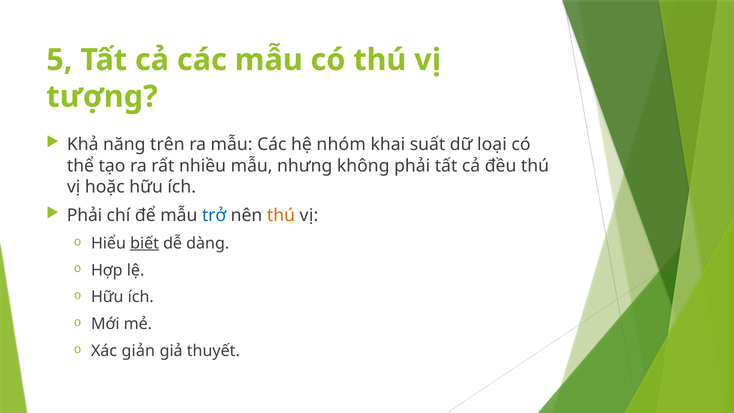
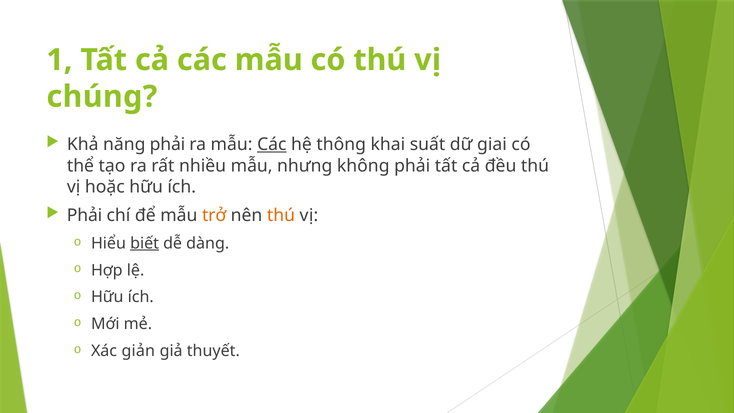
5: 5 -> 1
tượng: tượng -> chúng
năng trên: trên -> phải
Các at (272, 145) underline: none -> present
nhóm: nhóm -> thông
loại: loại -> giai
trở colour: blue -> orange
